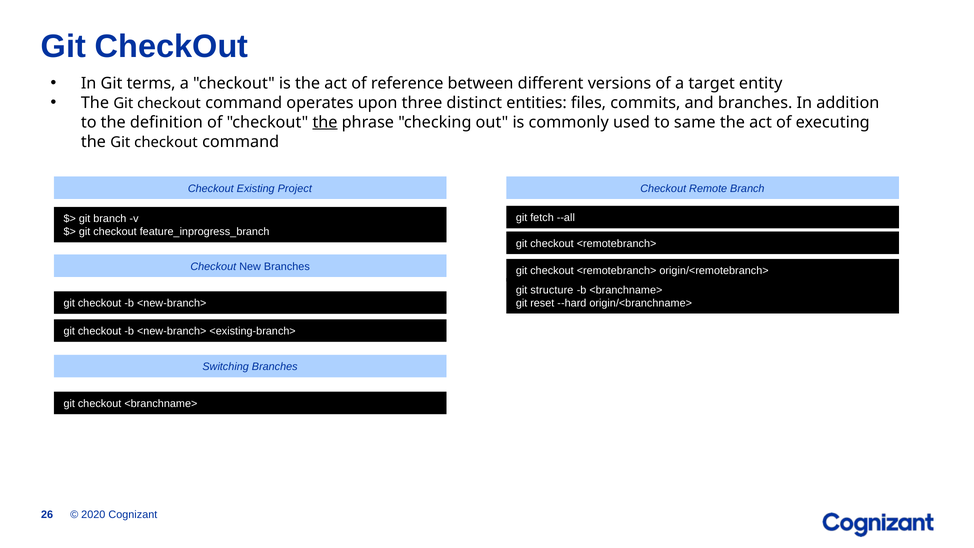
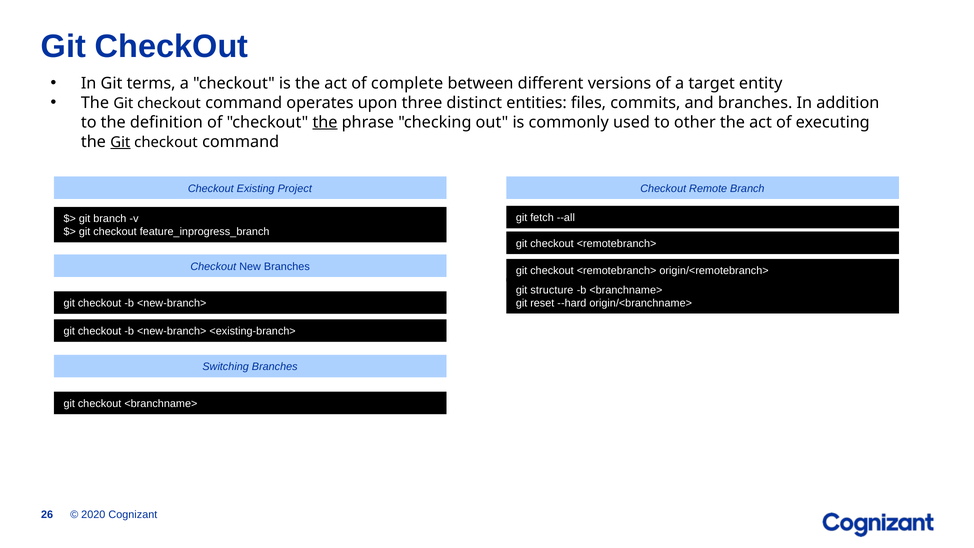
reference: reference -> complete
same: same -> other
Git at (120, 142) underline: none -> present
